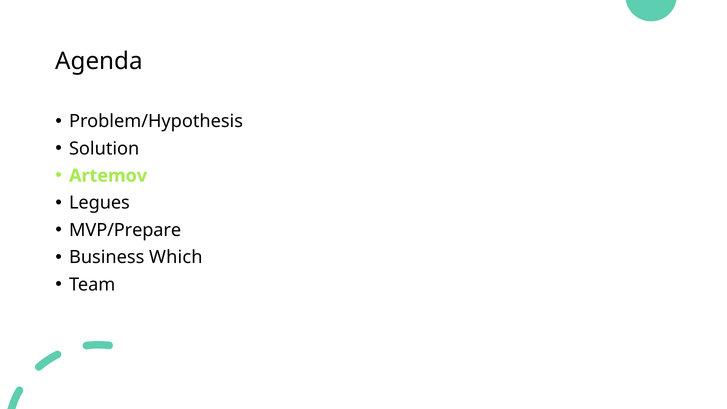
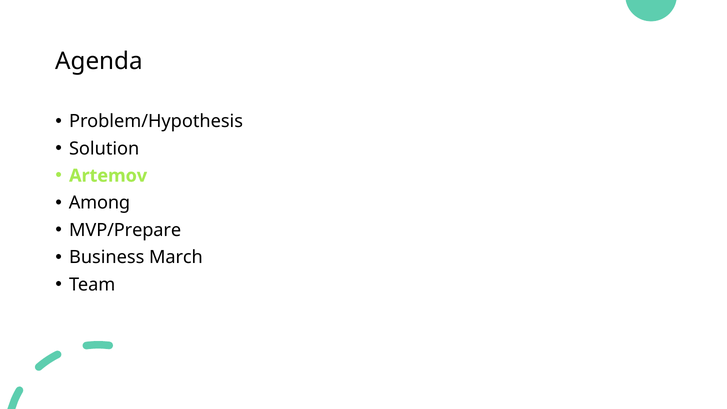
Legues: Legues -> Among
Which: Which -> March
